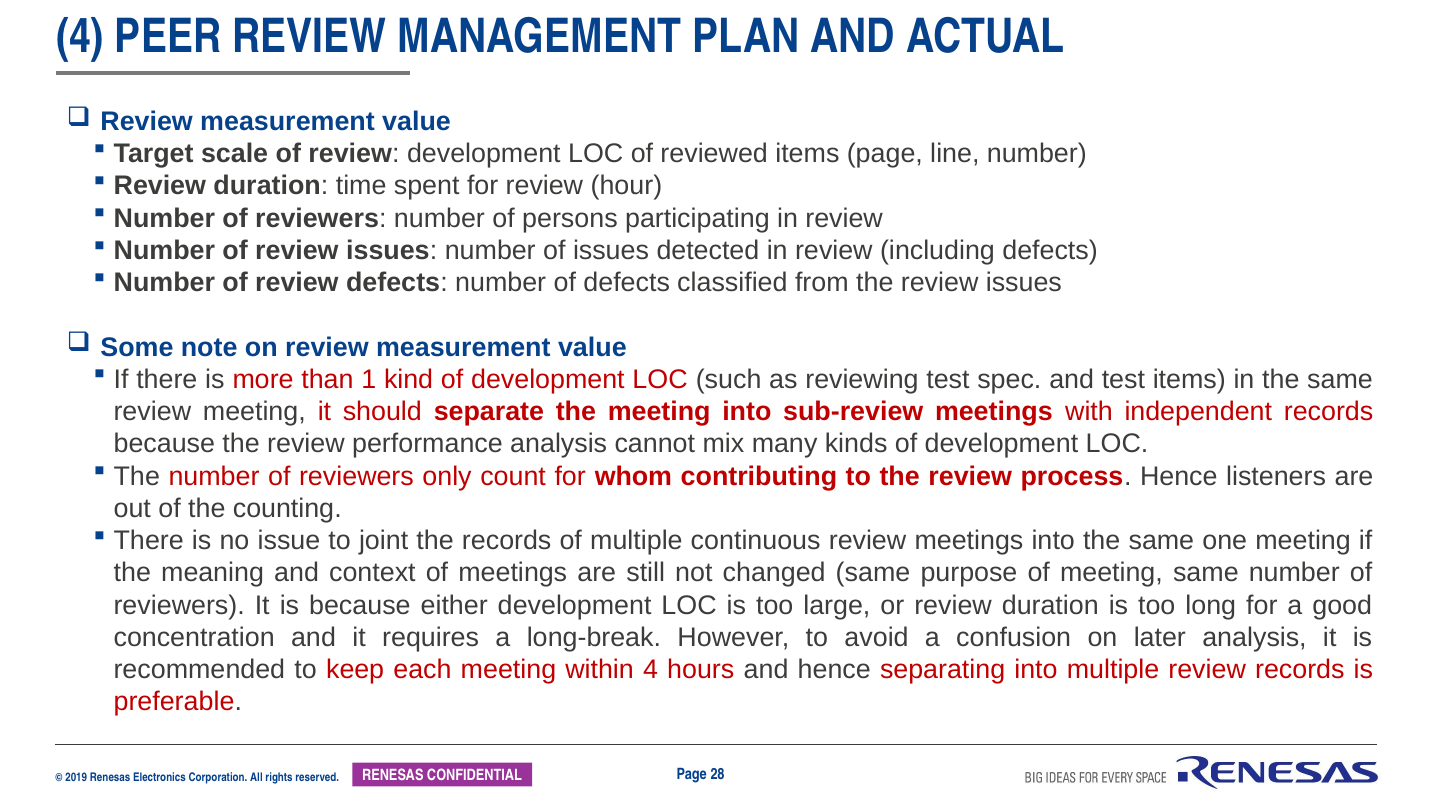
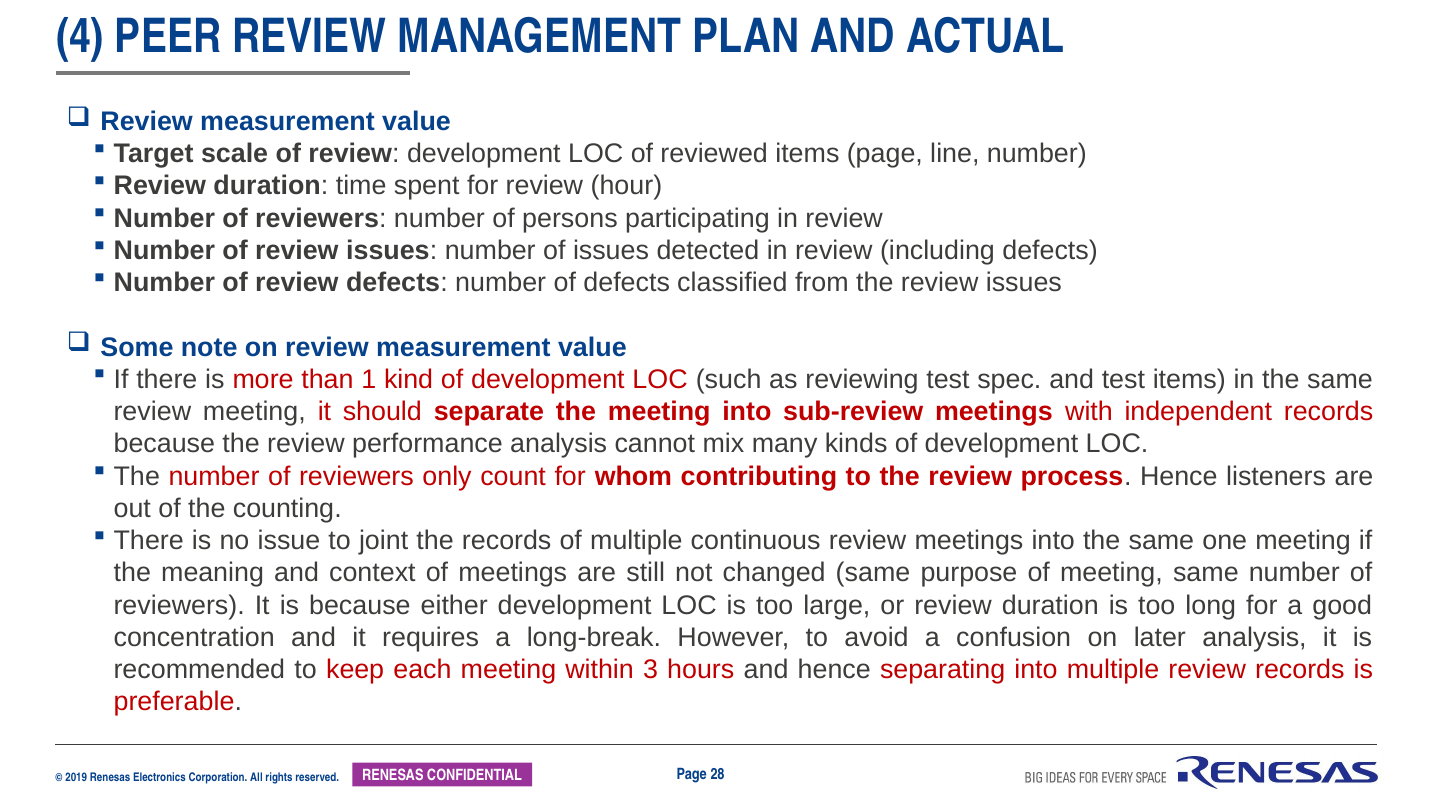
within 4: 4 -> 3
